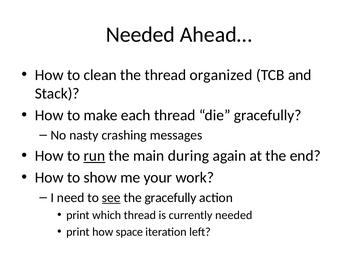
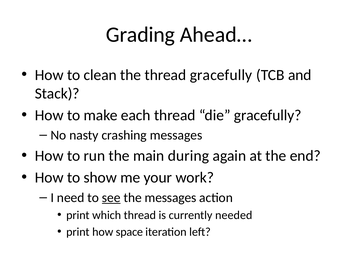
Needed at (140, 35): Needed -> Grading
thread organized: organized -> gracefully
run underline: present -> none
the gracefully: gracefully -> messages
